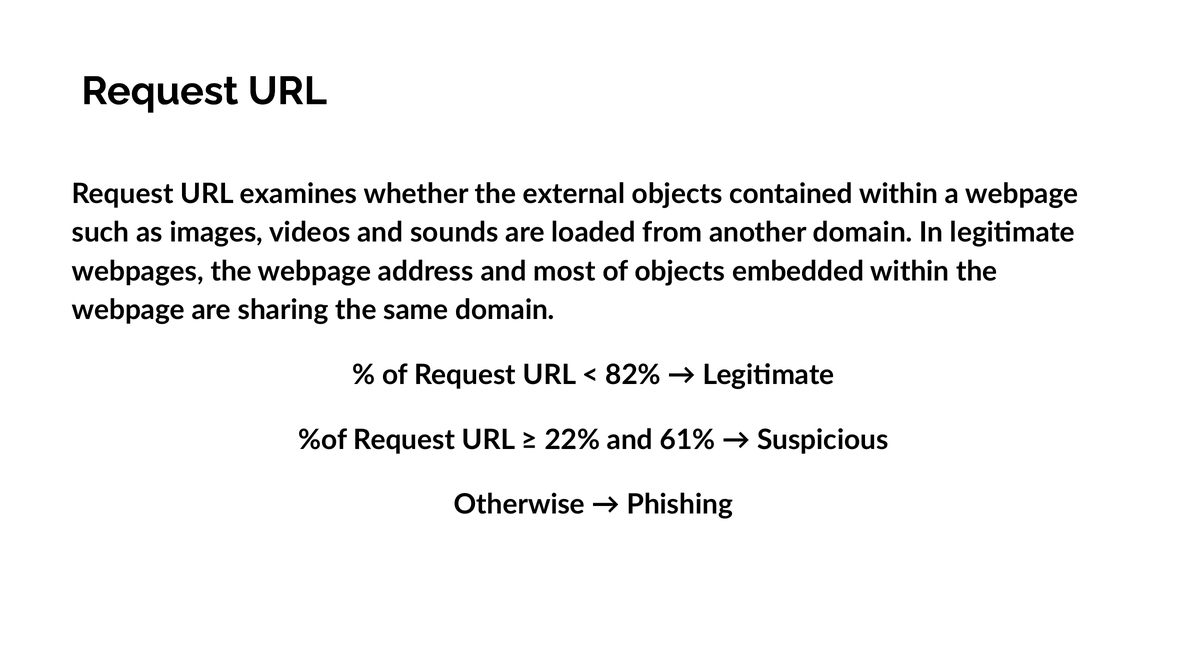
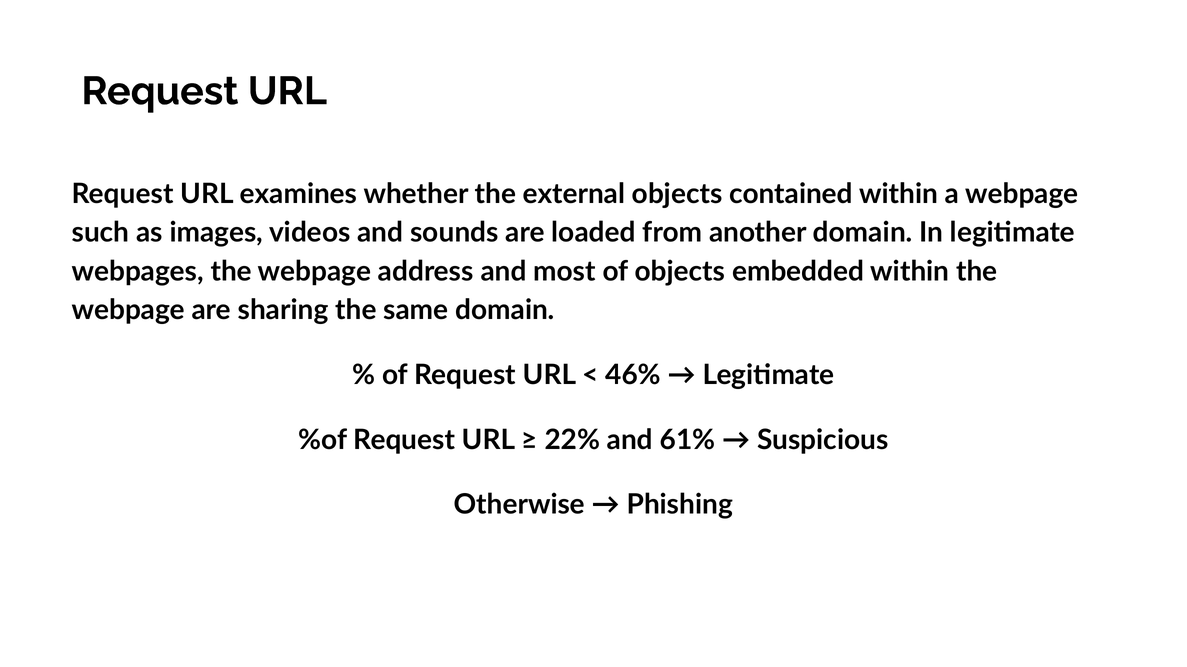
82%: 82% -> 46%
